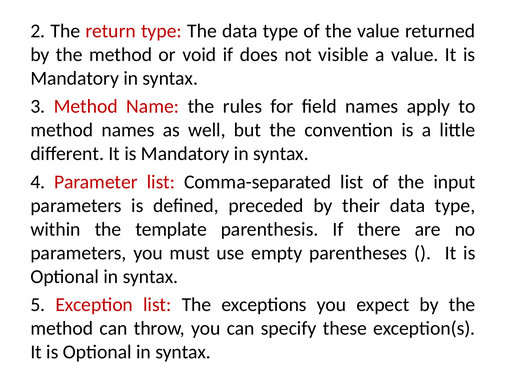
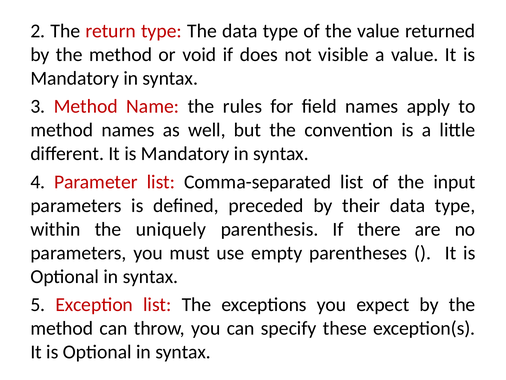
template: template -> uniquely
